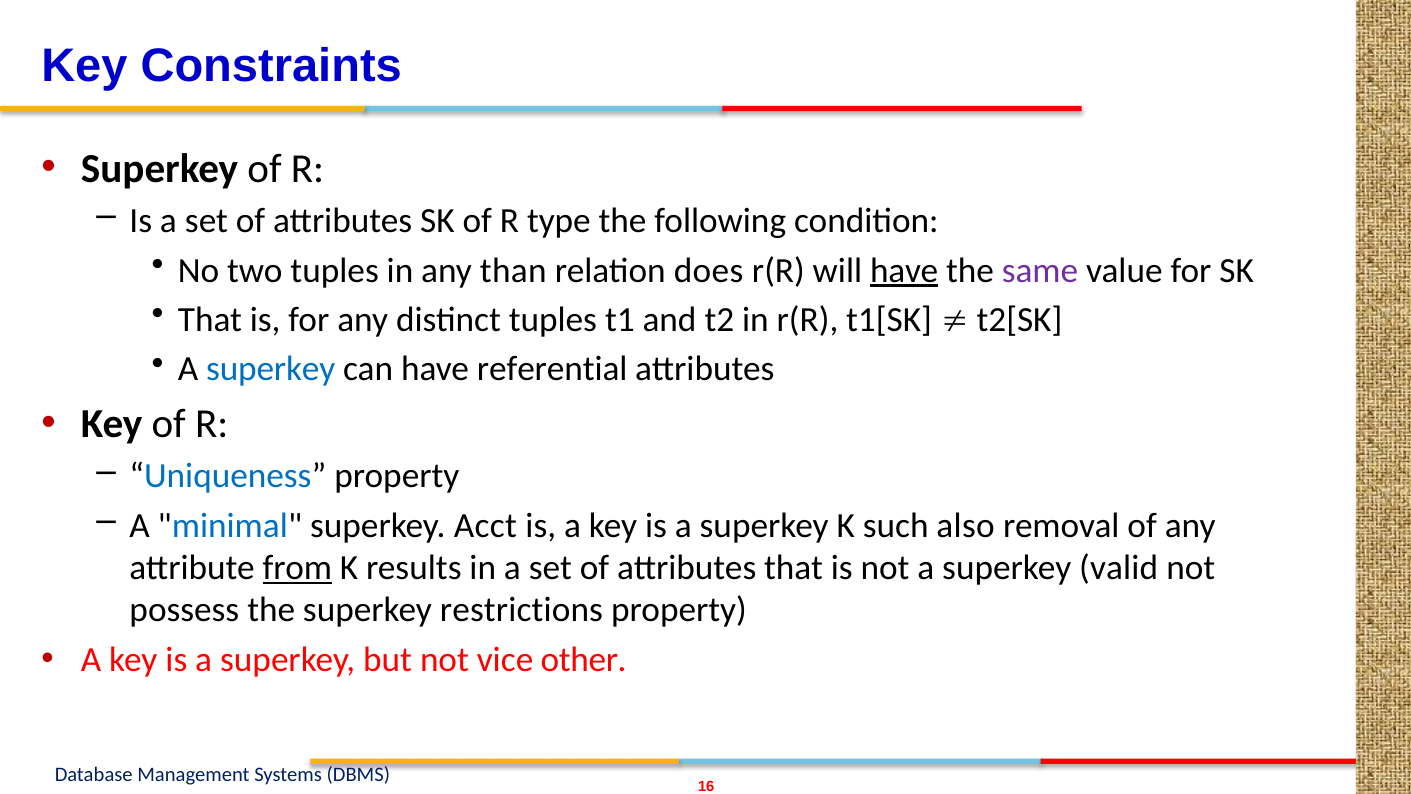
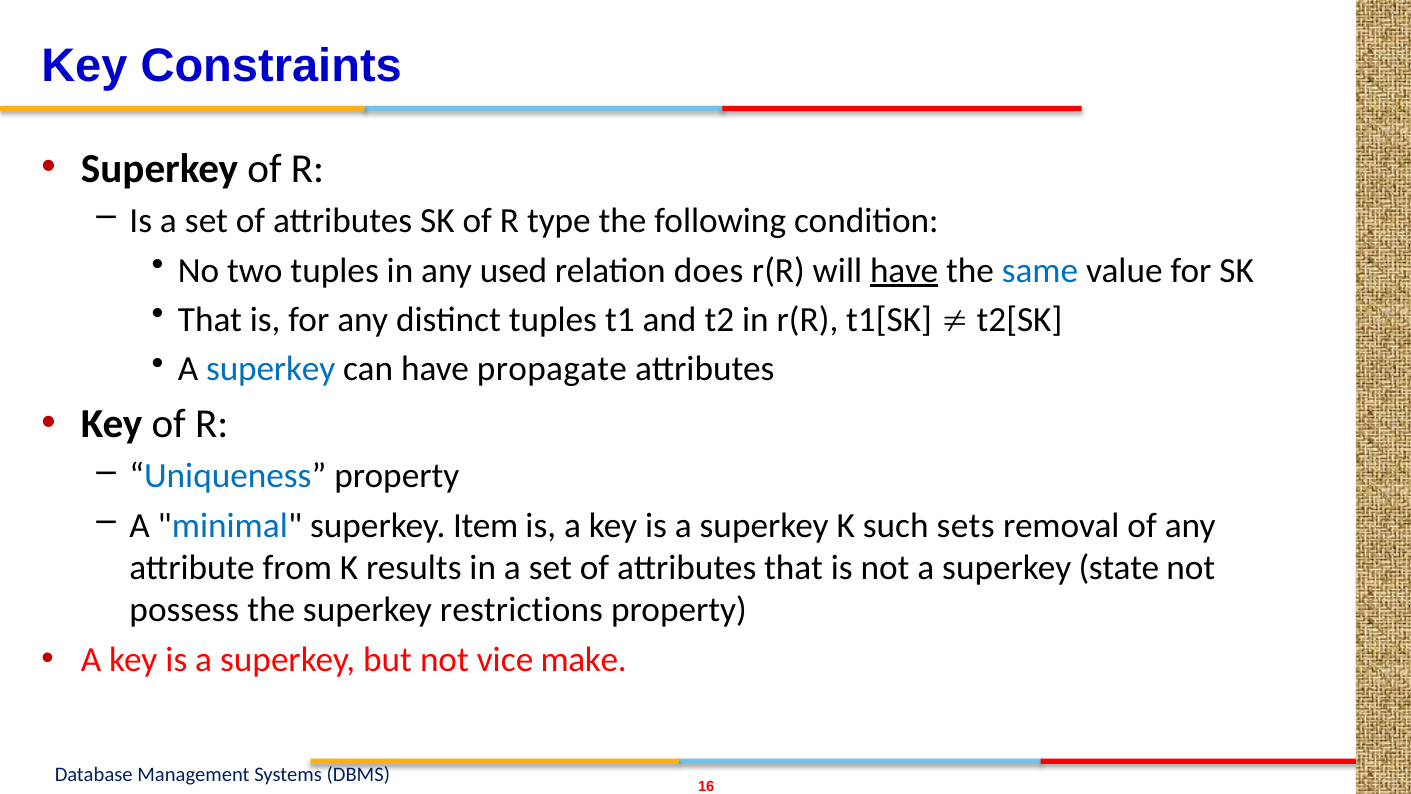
than: than -> used
same colour: purple -> blue
referential: referential -> propagate
Acct: Acct -> Item
also: also -> sets
from underline: present -> none
valid: valid -> state
other: other -> make
